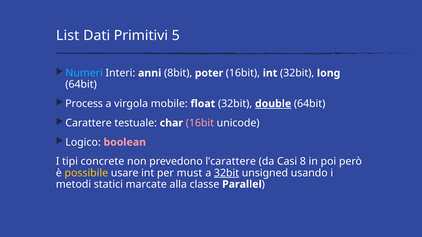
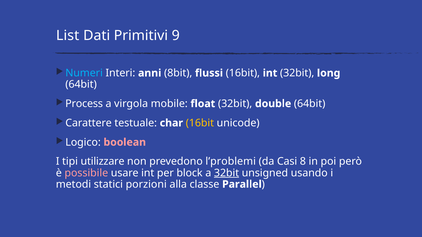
5: 5 -> 9
poter: poter -> flussi
double underline: present -> none
16bit at (200, 123) colour: pink -> yellow
concrete: concrete -> utilizzare
l’carattere: l’carattere -> l’problemi
possibile colour: yellow -> pink
must: must -> block
marcate: marcate -> porzioni
